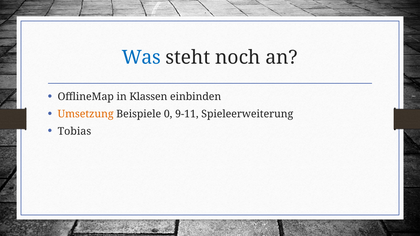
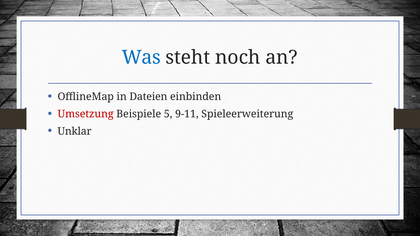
Klassen: Klassen -> Dateien
Umsetzung colour: orange -> red
0: 0 -> 5
Tobias: Tobias -> Unklar
